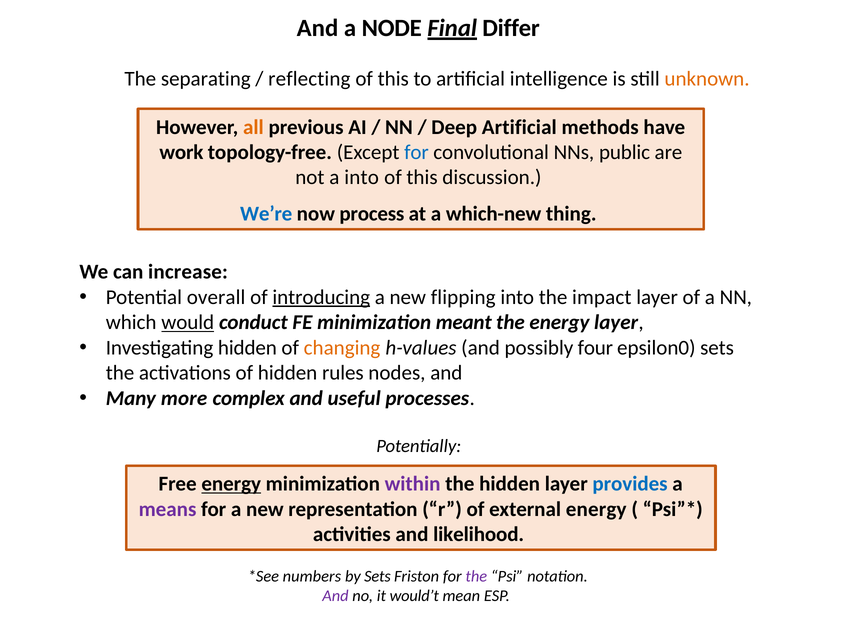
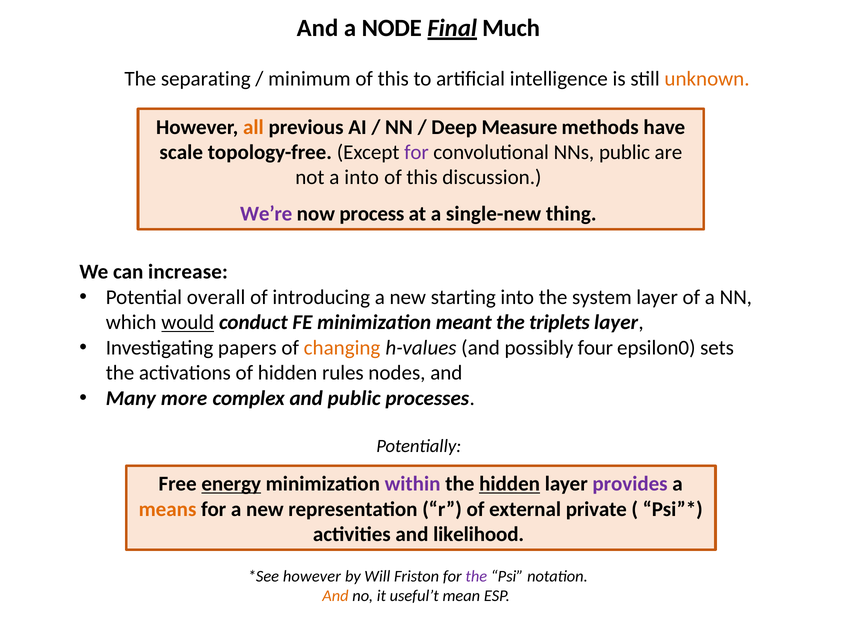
Differ: Differ -> Much
reflecting: reflecting -> minimum
Deep Artificial: Artificial -> Measure
work: work -> scale
for at (416, 152) colour: blue -> purple
We’re colour: blue -> purple
which-new: which-new -> single-new
introducing underline: present -> none
flipping: flipping -> starting
impact: impact -> system
the energy: energy -> triplets
Investigating hidden: hidden -> papers
and useful: useful -> public
hidden at (510, 484) underline: none -> present
provides colour: blue -> purple
means colour: purple -> orange
external energy: energy -> private
numbers at (312, 577): numbers -> however
by Sets: Sets -> Will
And at (335, 596) colour: purple -> orange
would’t: would’t -> useful’t
